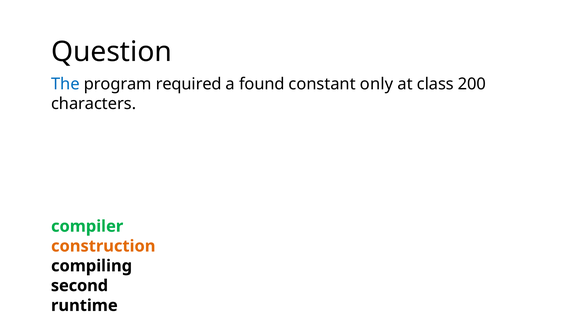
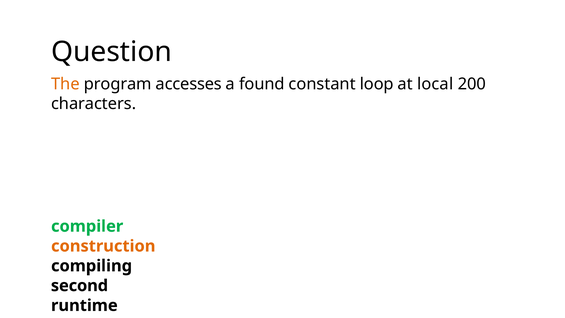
The colour: blue -> orange
required: required -> accesses
only: only -> loop
class: class -> local
